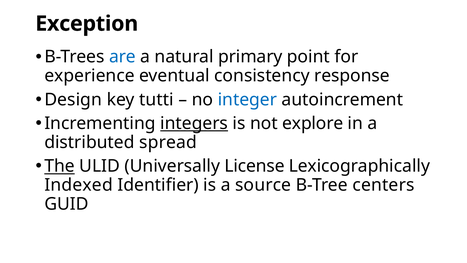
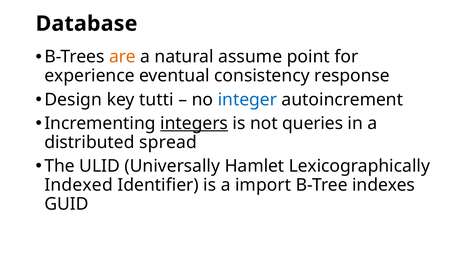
Exception: Exception -> Database
are colour: blue -> orange
primary: primary -> assume
explore: explore -> queries
The underline: present -> none
License: License -> Hamlet
source: source -> import
centers: centers -> indexes
